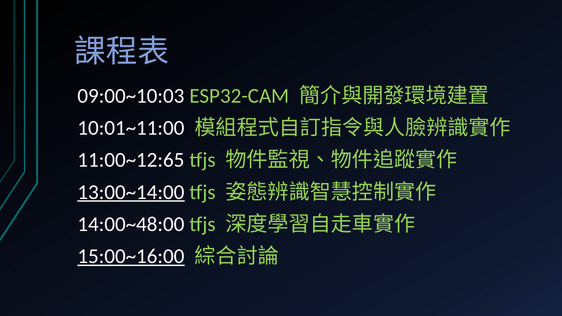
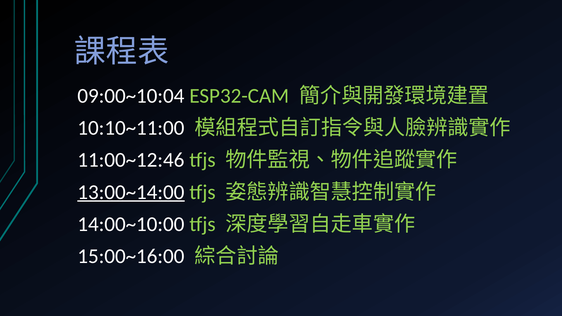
09:00~10:03: 09:00~10:03 -> 09:00~10:04
10:01~11:00: 10:01~11:00 -> 10:10~11:00
11:00~12:65: 11:00~12:65 -> 11:00~12:46
14:00~48:00: 14:00~48:00 -> 14:00~10:00
15:00~16:00 underline: present -> none
